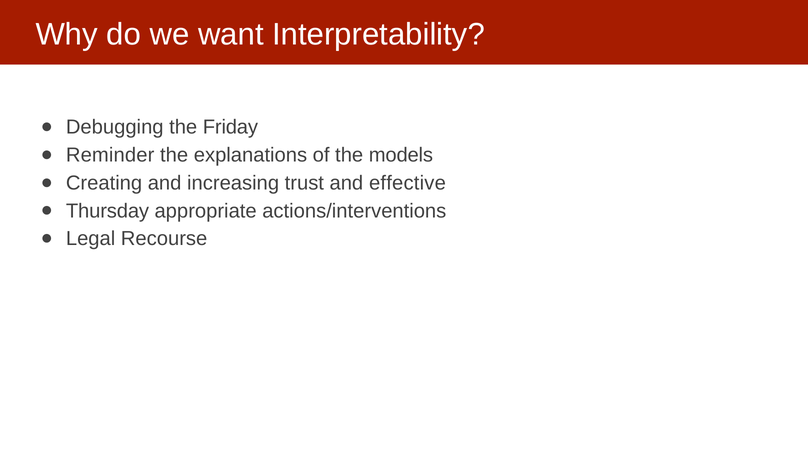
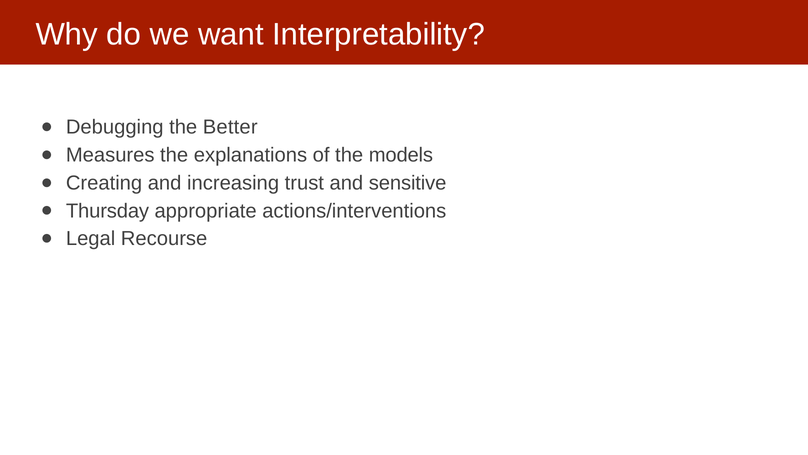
Friday: Friday -> Better
Reminder: Reminder -> Measures
effective: effective -> sensitive
